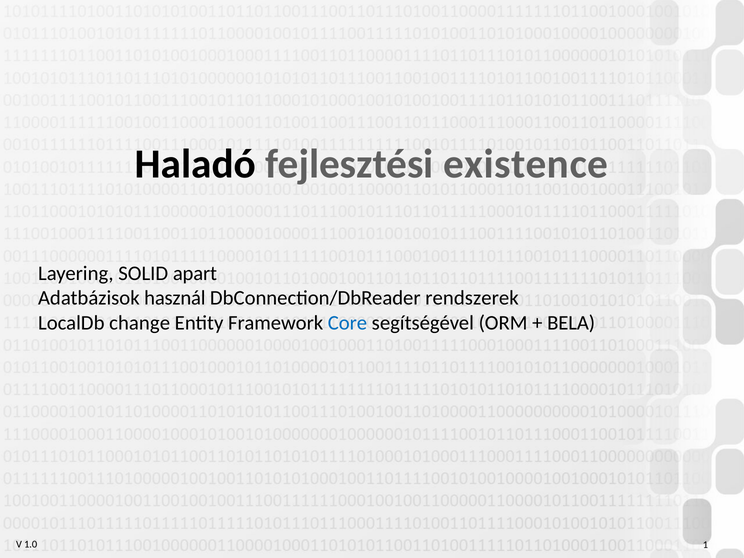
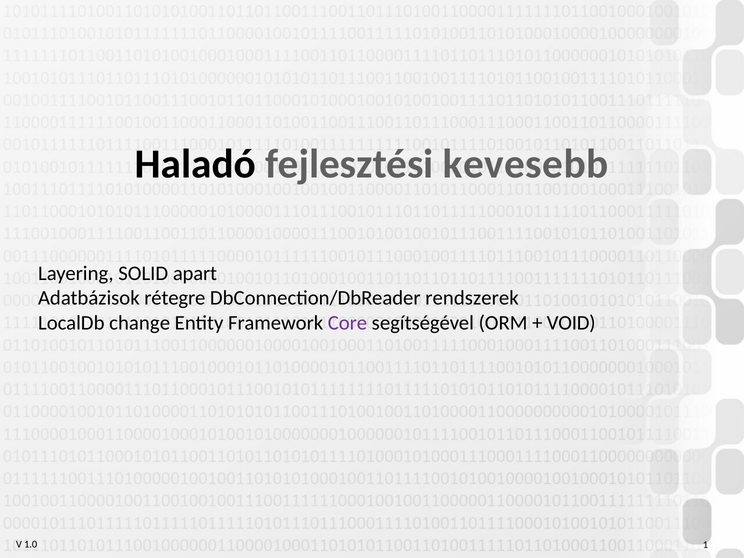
existence: existence -> kevesebb
használ: használ -> rétegre
Core colour: blue -> purple
BELA: BELA -> VOID
